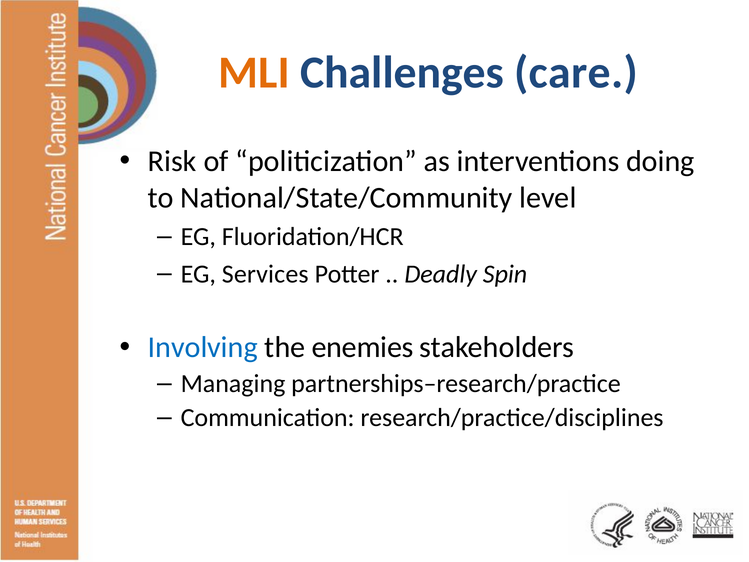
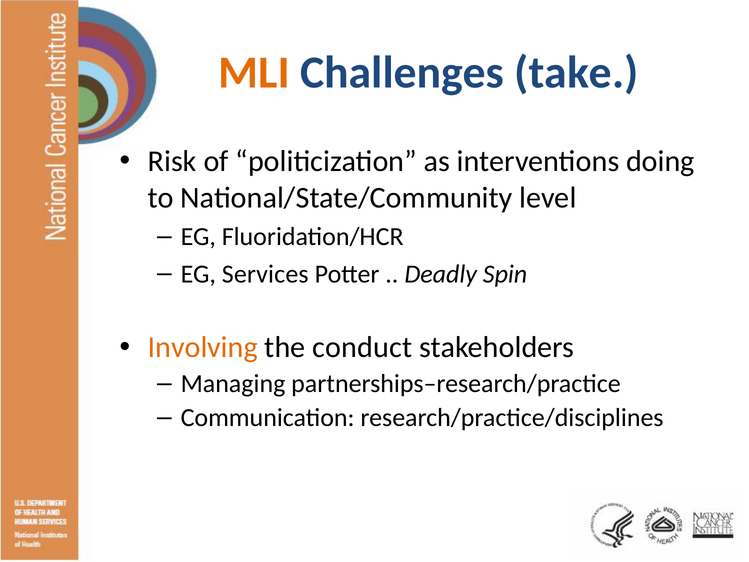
care: care -> take
Involving colour: blue -> orange
enemies: enemies -> conduct
